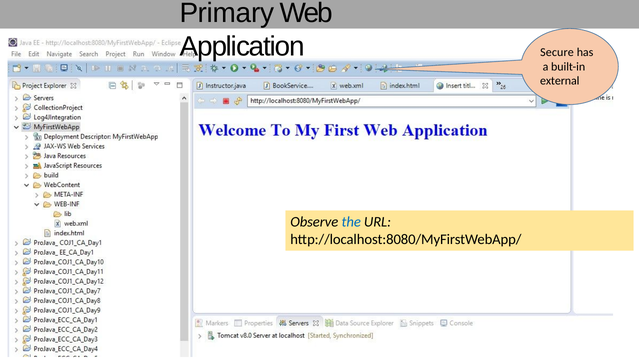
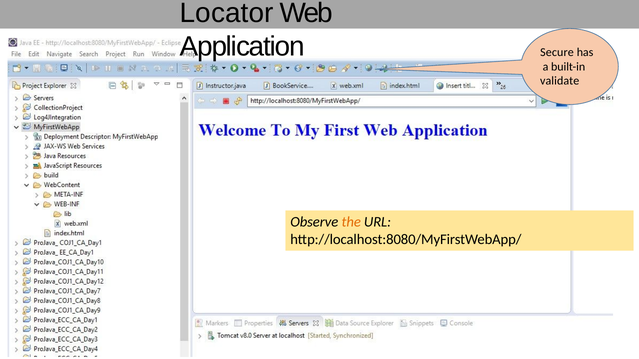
Primary: Primary -> Locator
external: external -> validate
the colour: blue -> orange
